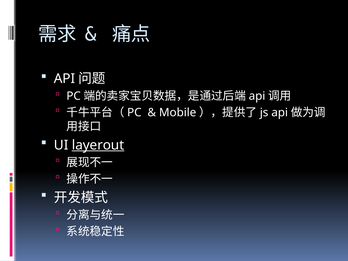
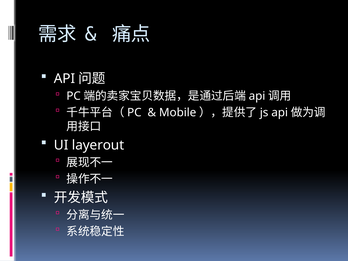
layerout underline: present -> none
